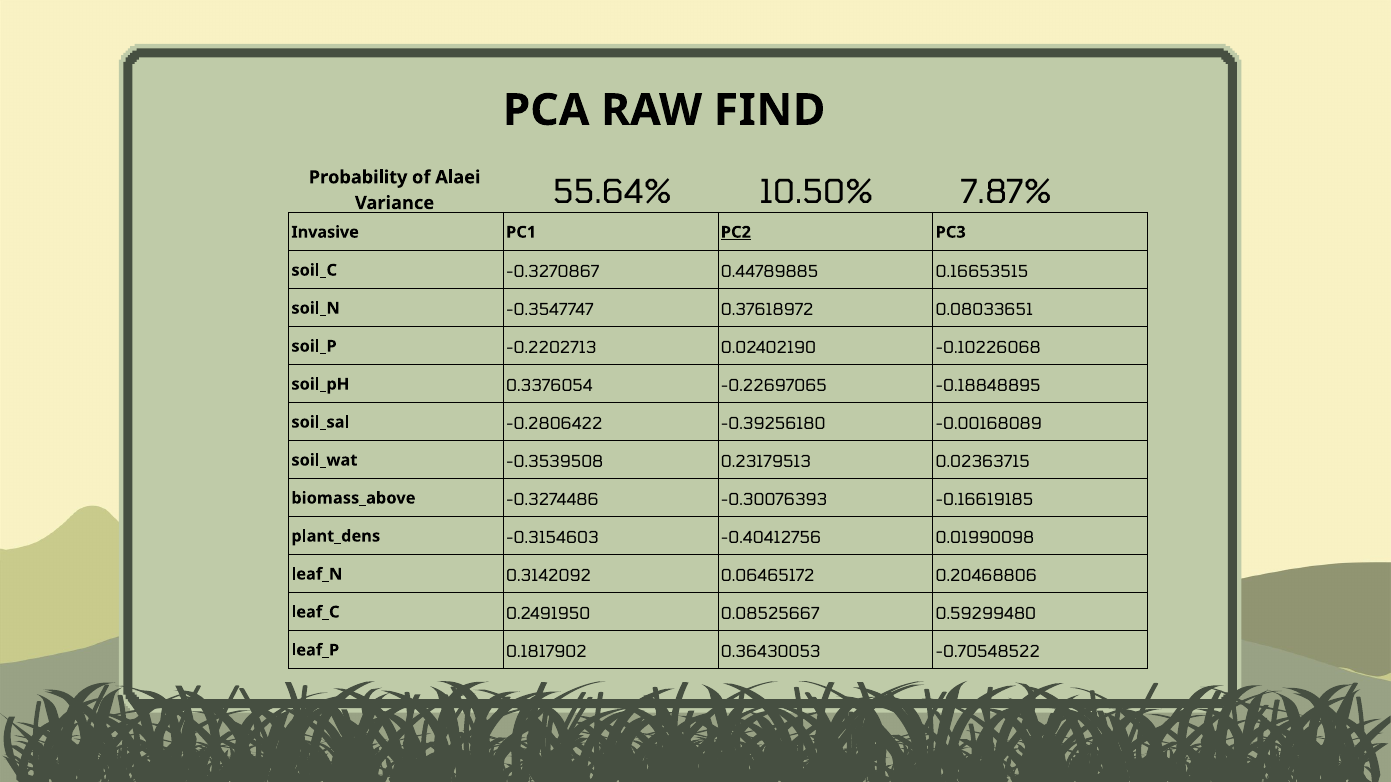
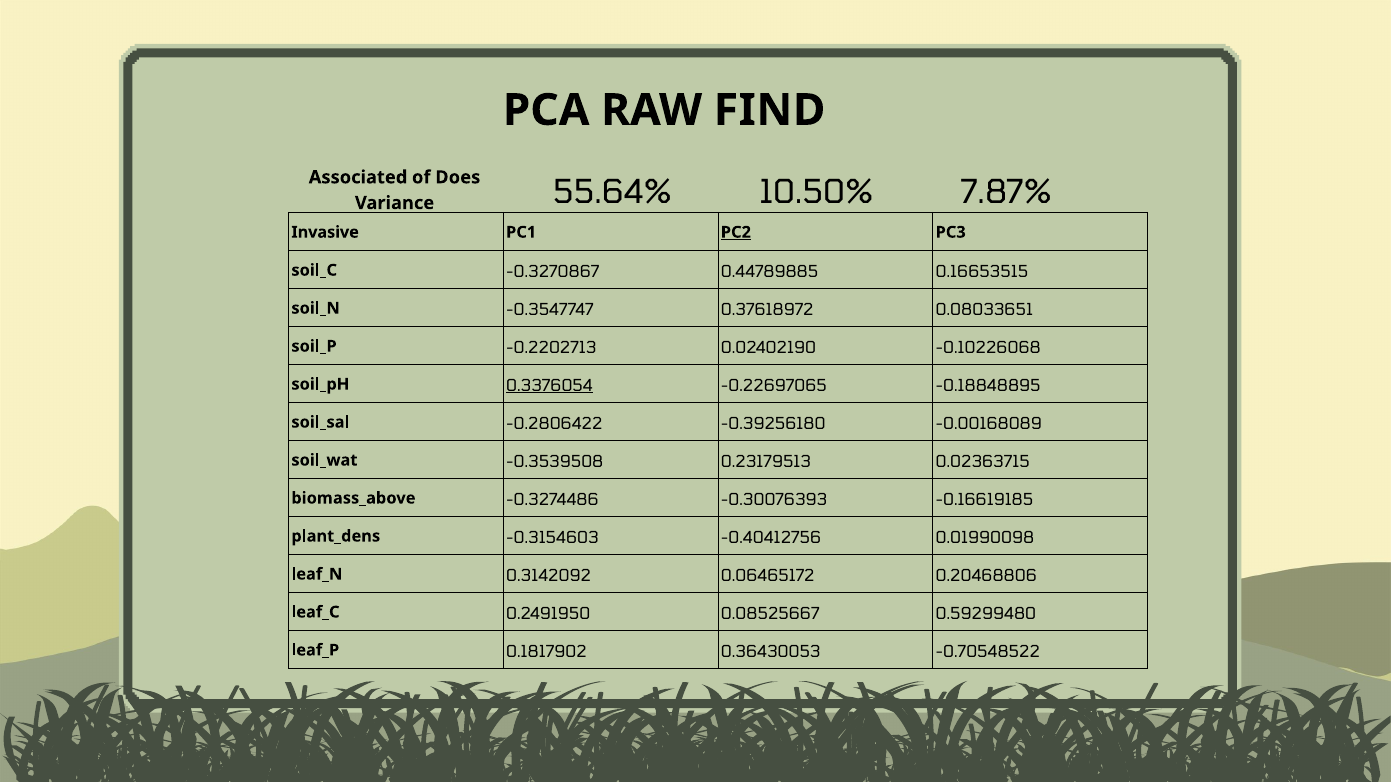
Probability: Probability -> Associated
Alaei: Alaei -> Does
0.3376054 underline: none -> present
